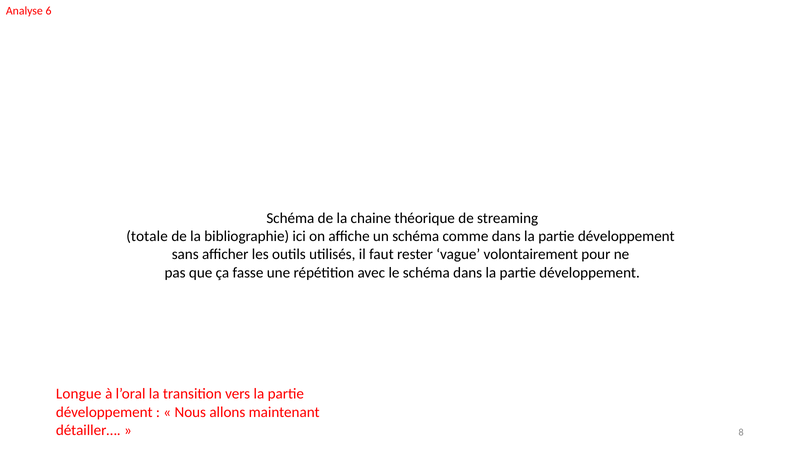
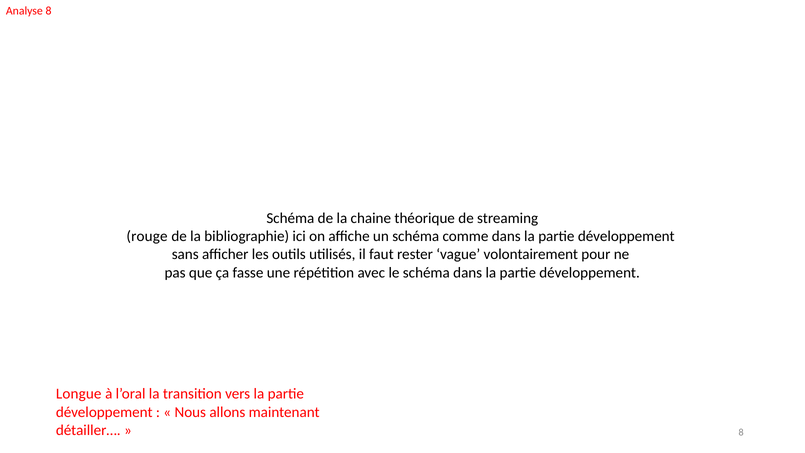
Analyse 6: 6 -> 8
totale: totale -> rouge
